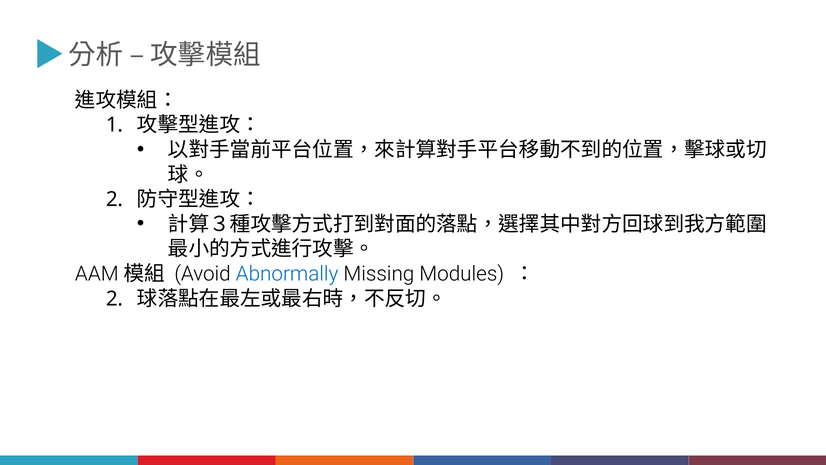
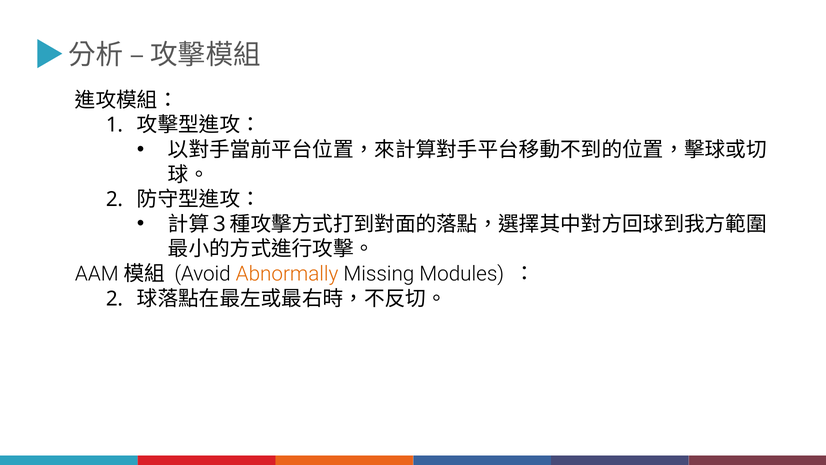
Abnormally colour: blue -> orange
